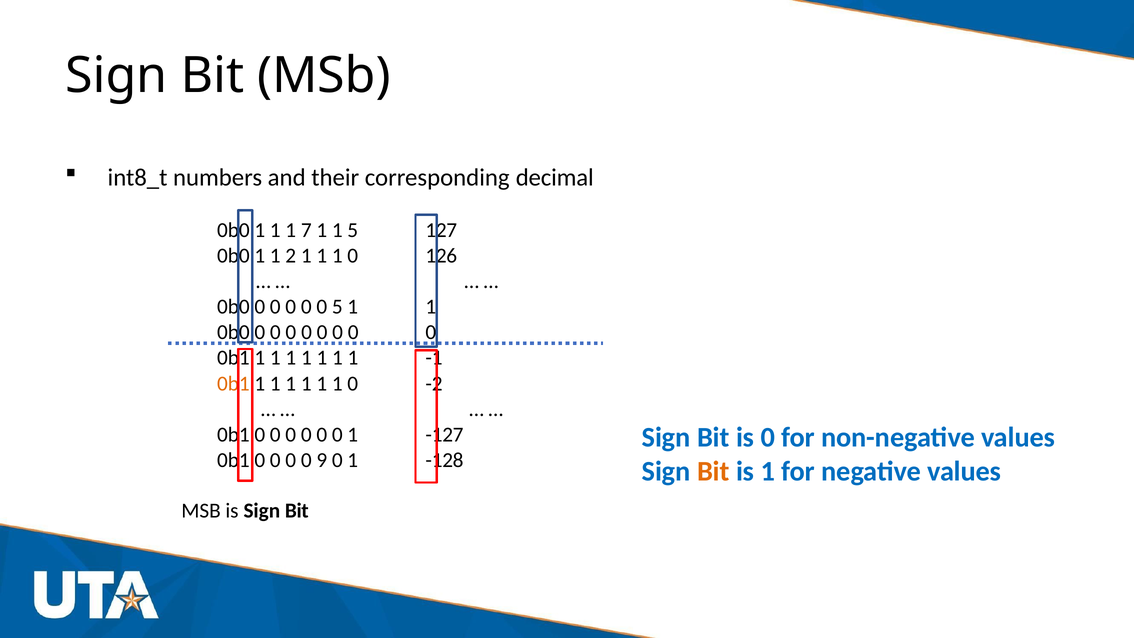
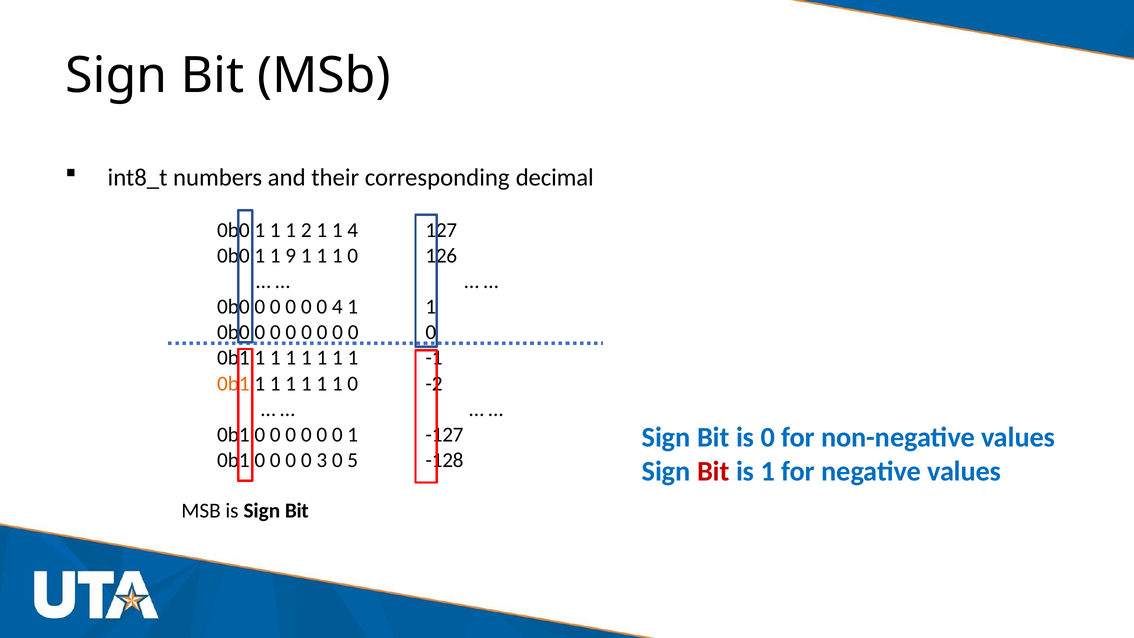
7: 7 -> 2
1 5: 5 -> 4
2: 2 -> 9
0 5: 5 -> 4
9: 9 -> 3
1 at (353, 460): 1 -> 5
Bit at (713, 471) colour: orange -> red
